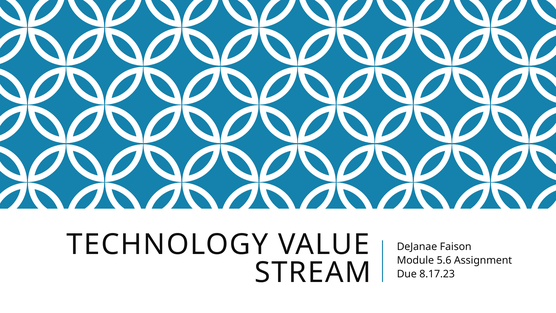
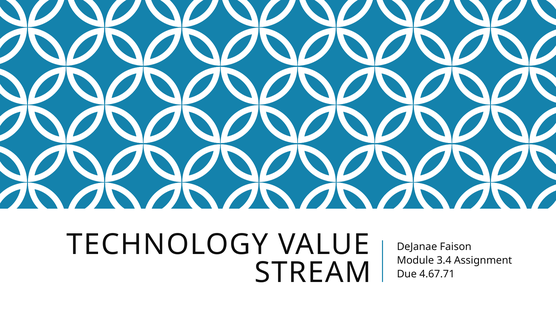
5.6: 5.6 -> 3.4
8.17.23: 8.17.23 -> 4.67.71
